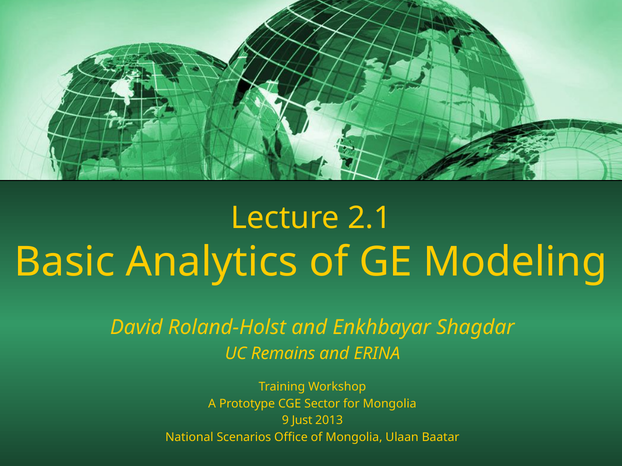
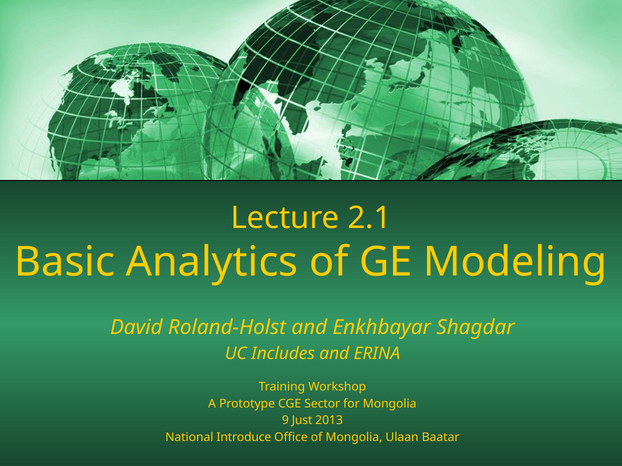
Remains: Remains -> Includes
Scenarios: Scenarios -> Introduce
